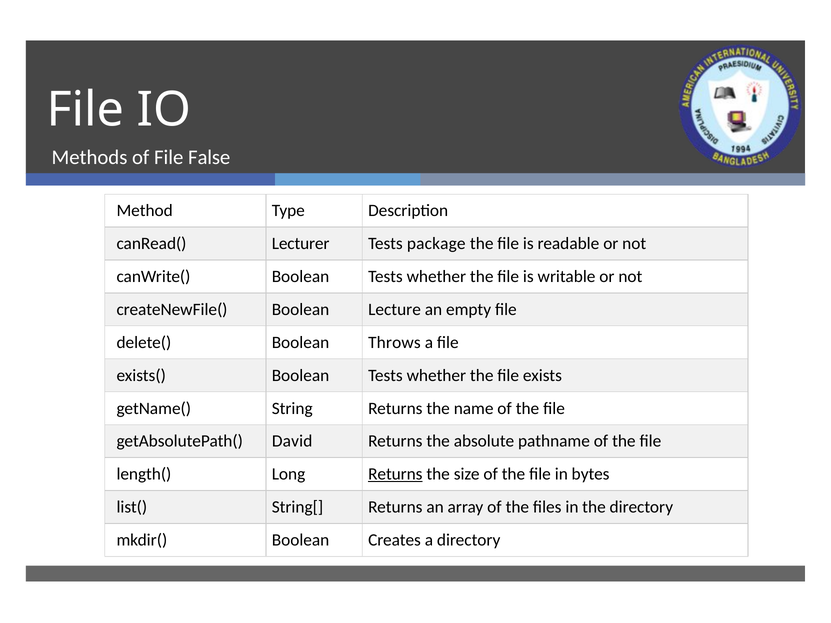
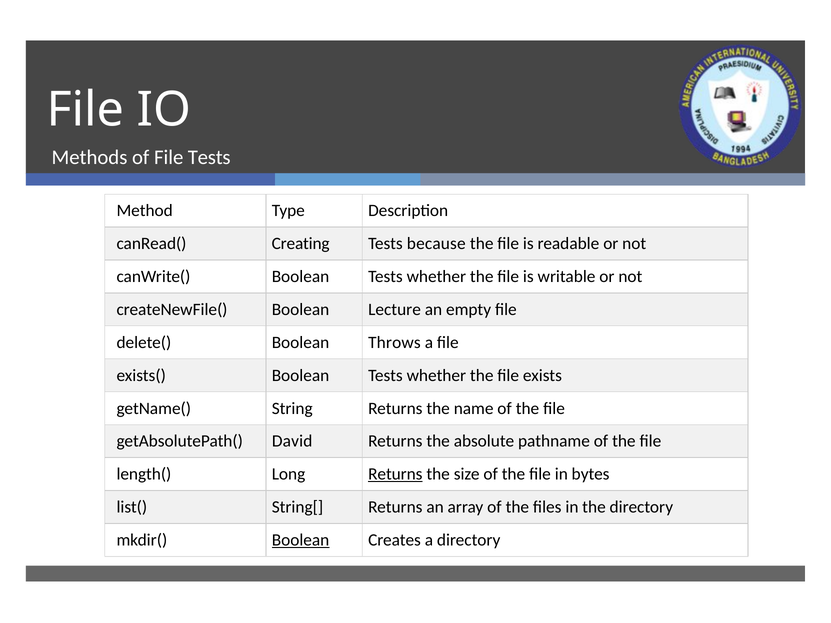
File False: False -> Tests
Lecturer: Lecturer -> Creating
package: package -> because
Boolean at (301, 540) underline: none -> present
